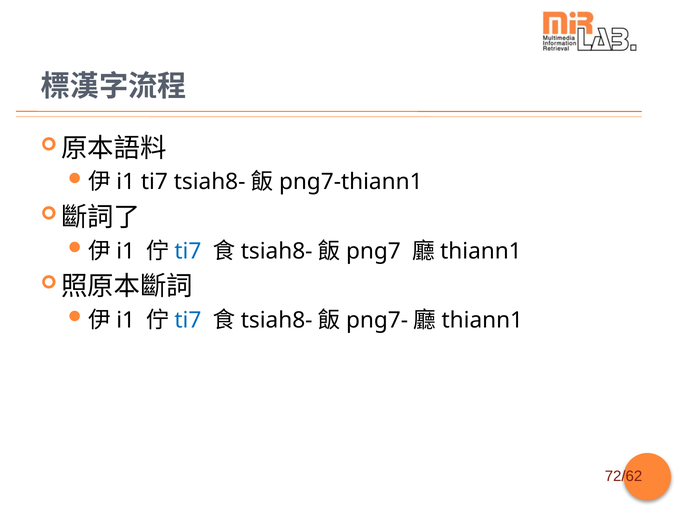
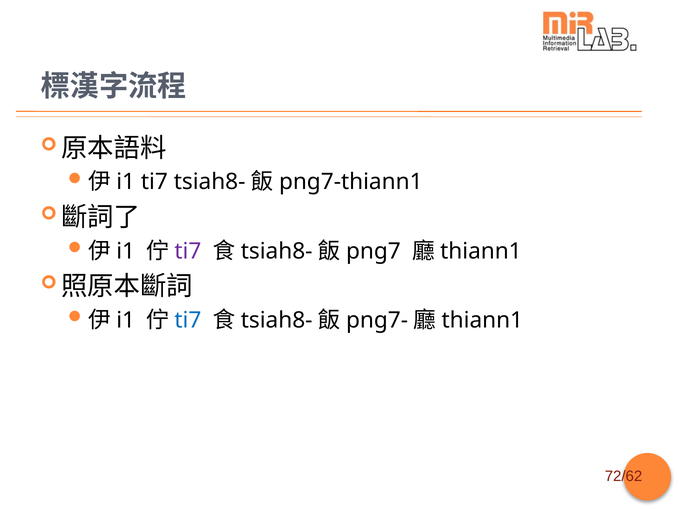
ti7 at (188, 251) colour: blue -> purple
